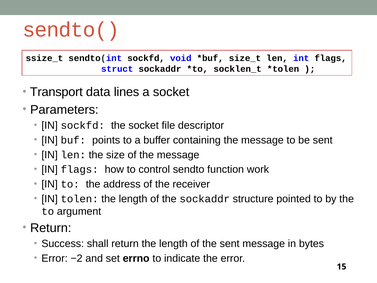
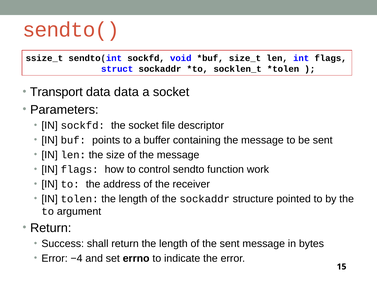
data lines: lines -> data
−2: −2 -> −4
